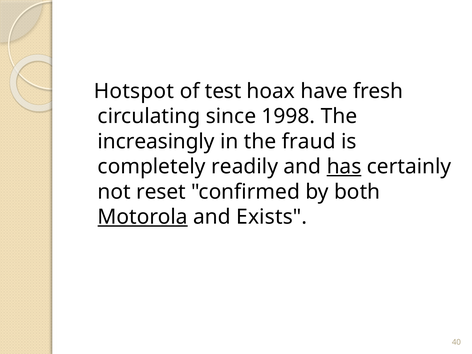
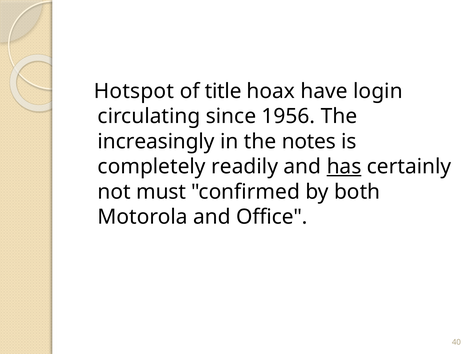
test: test -> title
fresh: fresh -> login
1998: 1998 -> 1956
fraud: fraud -> notes
reset: reset -> must
Motorola underline: present -> none
Exists: Exists -> Office
